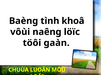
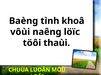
gaàn: gaàn -> thaùi
